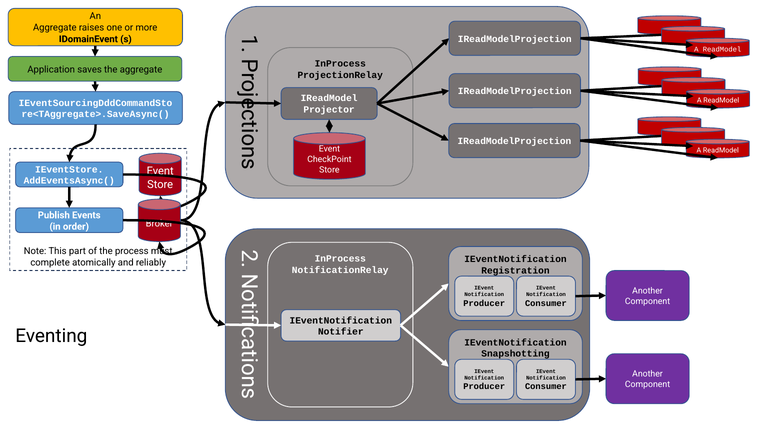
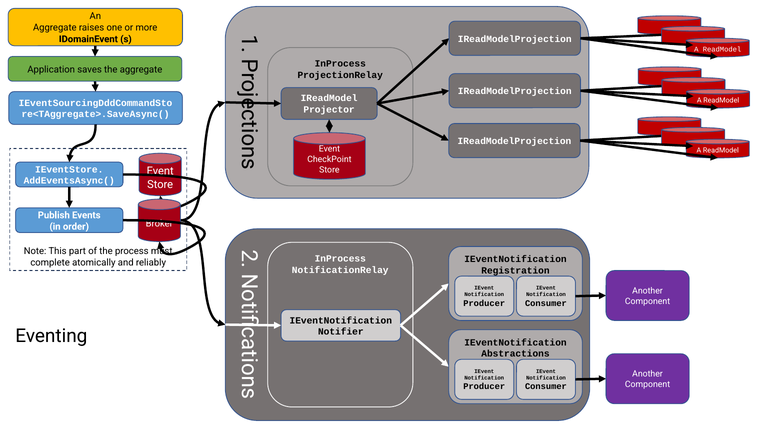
Snapshotting: Snapshotting -> Abstractions
